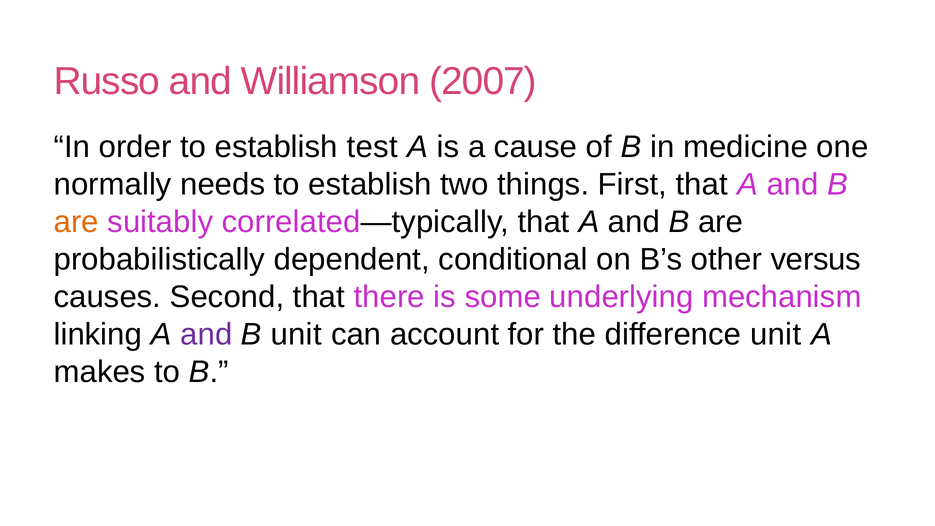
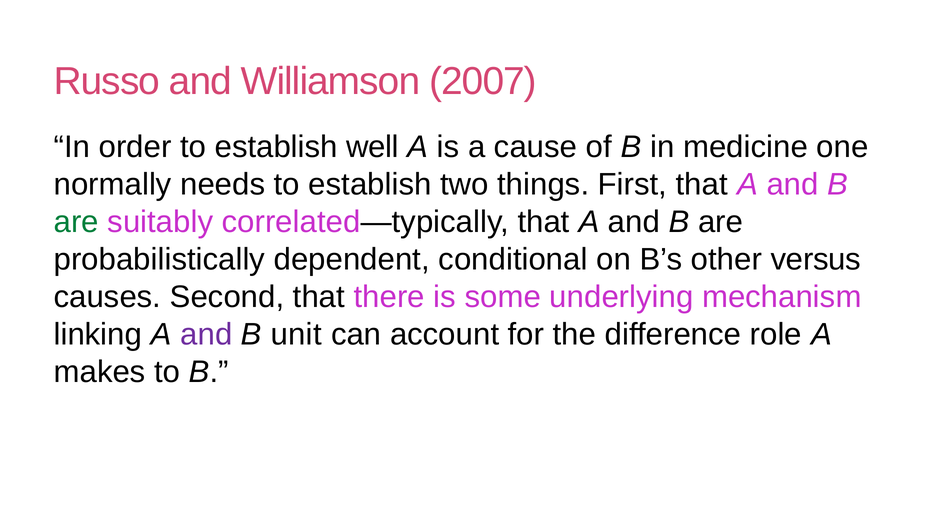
test: test -> well
are at (76, 222) colour: orange -> green
difference unit: unit -> role
